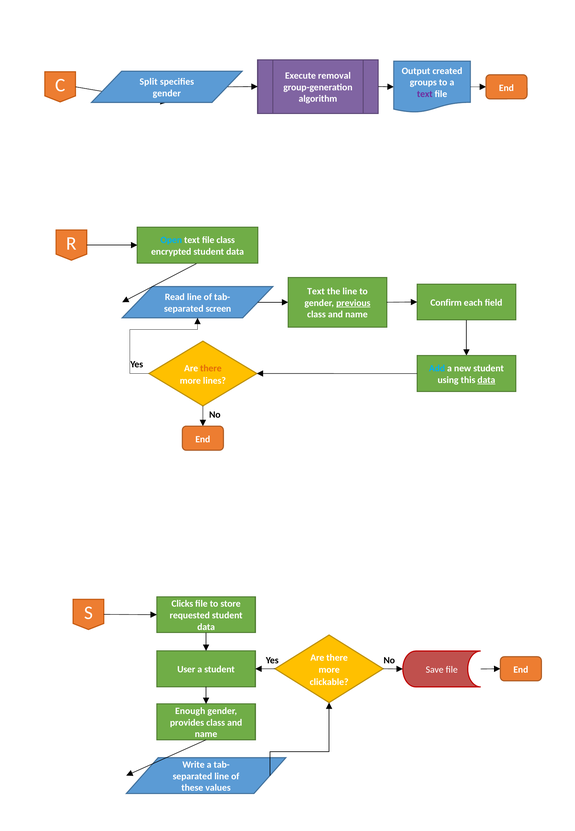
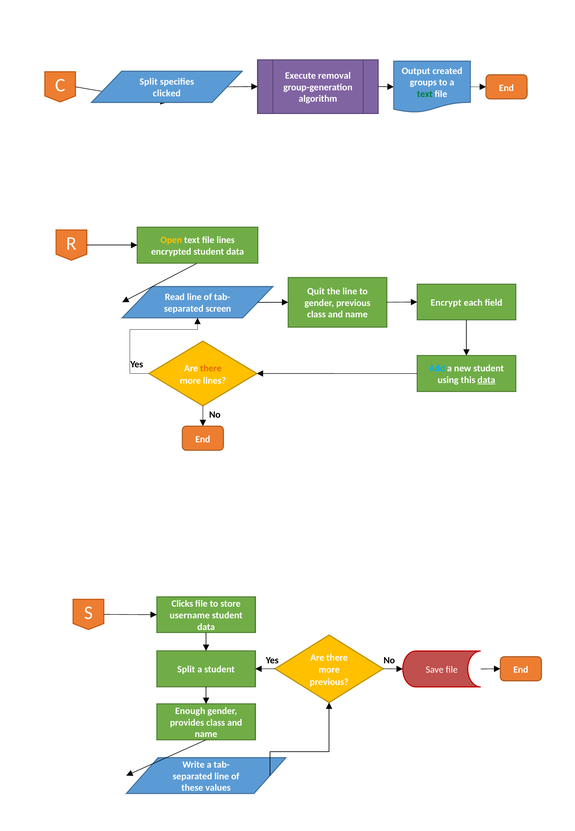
gender at (167, 93): gender -> clicked
text at (425, 94) colour: purple -> green
Open colour: light blue -> yellow
file class: class -> lines
Text at (316, 291): Text -> Quit
Confirm: Confirm -> Encrypt
previous at (353, 303) underline: present -> none
requested: requested -> username
User at (186, 669): User -> Split
clickable at (329, 682): clickable -> previous
